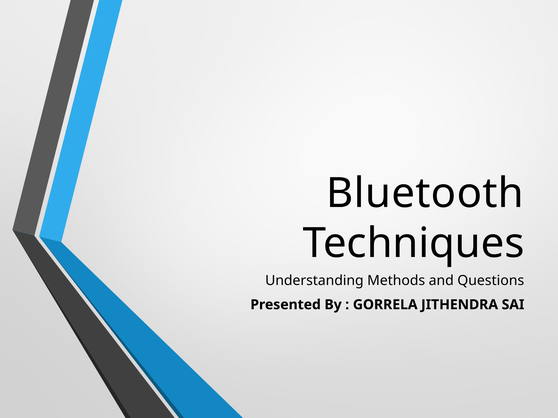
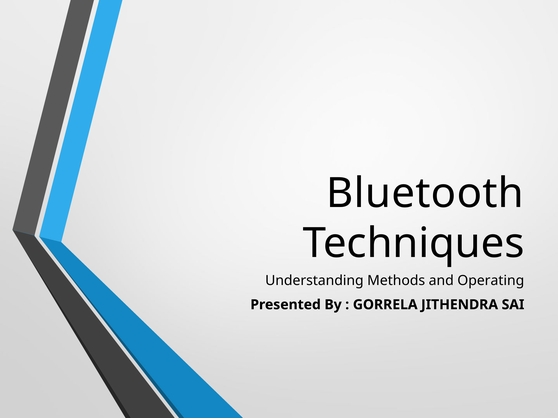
Questions: Questions -> Operating
